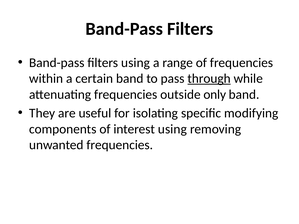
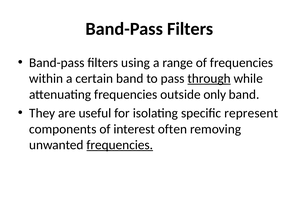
modifying: modifying -> represent
interest using: using -> often
frequencies at (120, 145) underline: none -> present
